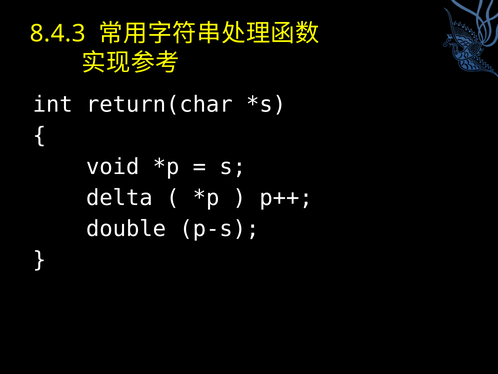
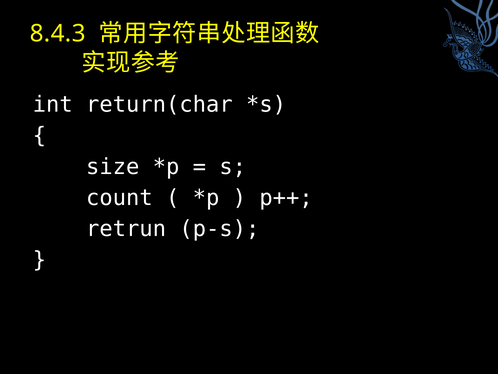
void: void -> size
delta: delta -> count
double: double -> retrun
